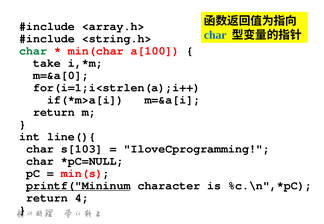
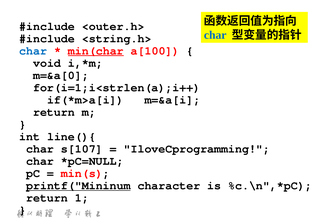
<array.h>: <array.h> -> <outer.h>
char at (33, 51) colour: green -> blue
min(char underline: none -> present
take: take -> void
s[103: s[103 -> s[107
4: 4 -> 1
